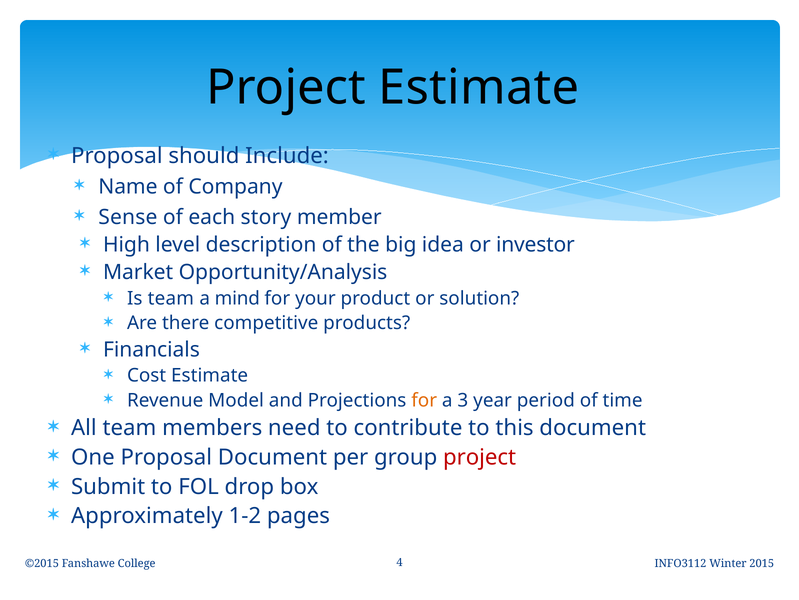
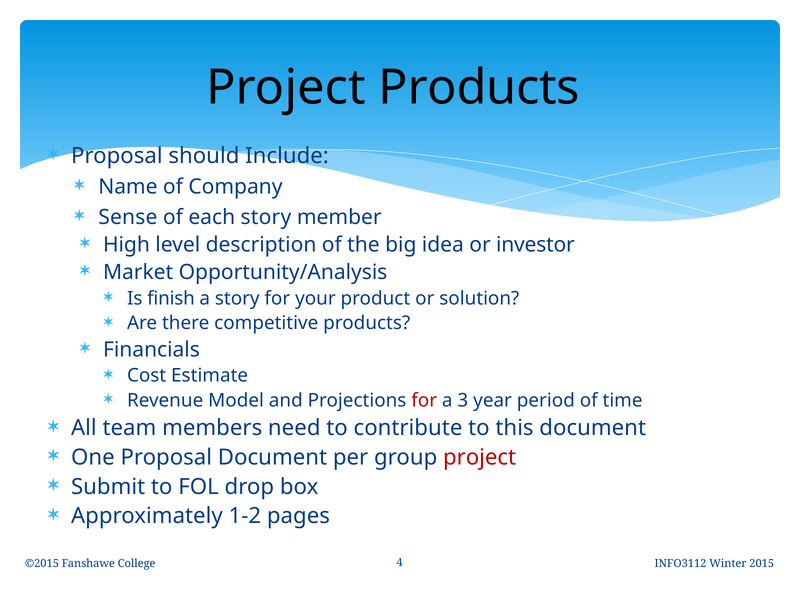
Project Estimate: Estimate -> Products
Is team: team -> finish
a mind: mind -> story
for at (424, 400) colour: orange -> red
